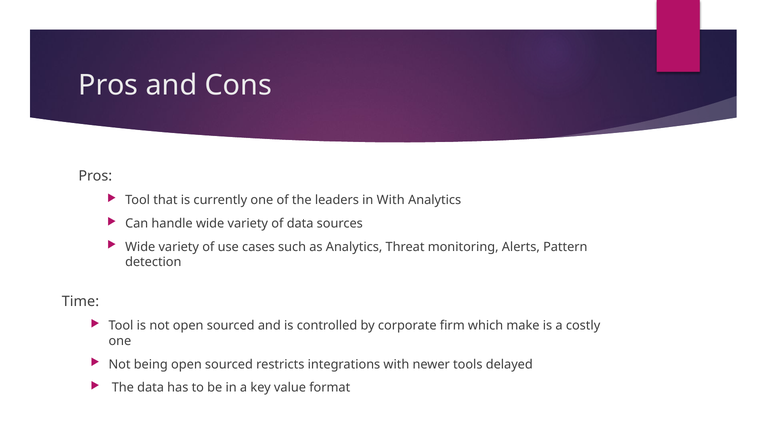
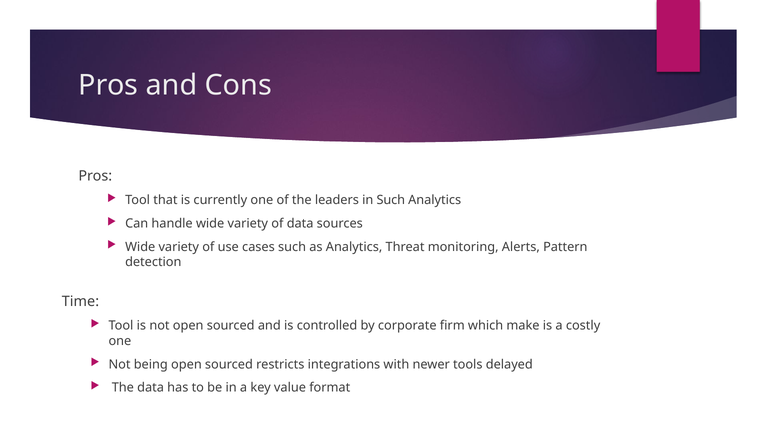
in With: With -> Such
